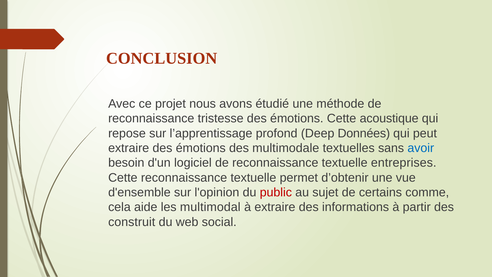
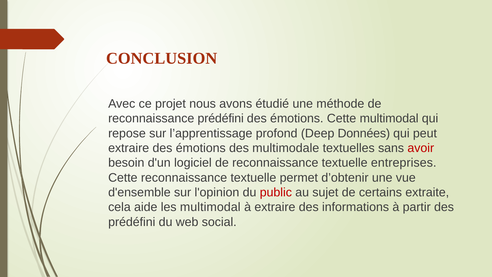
reconnaissance tristesse: tristesse -> prédéfini
Cette acoustique: acoustique -> multimodal
avoir colour: blue -> red
comme: comme -> extraite
construit at (132, 222): construit -> prédéfini
